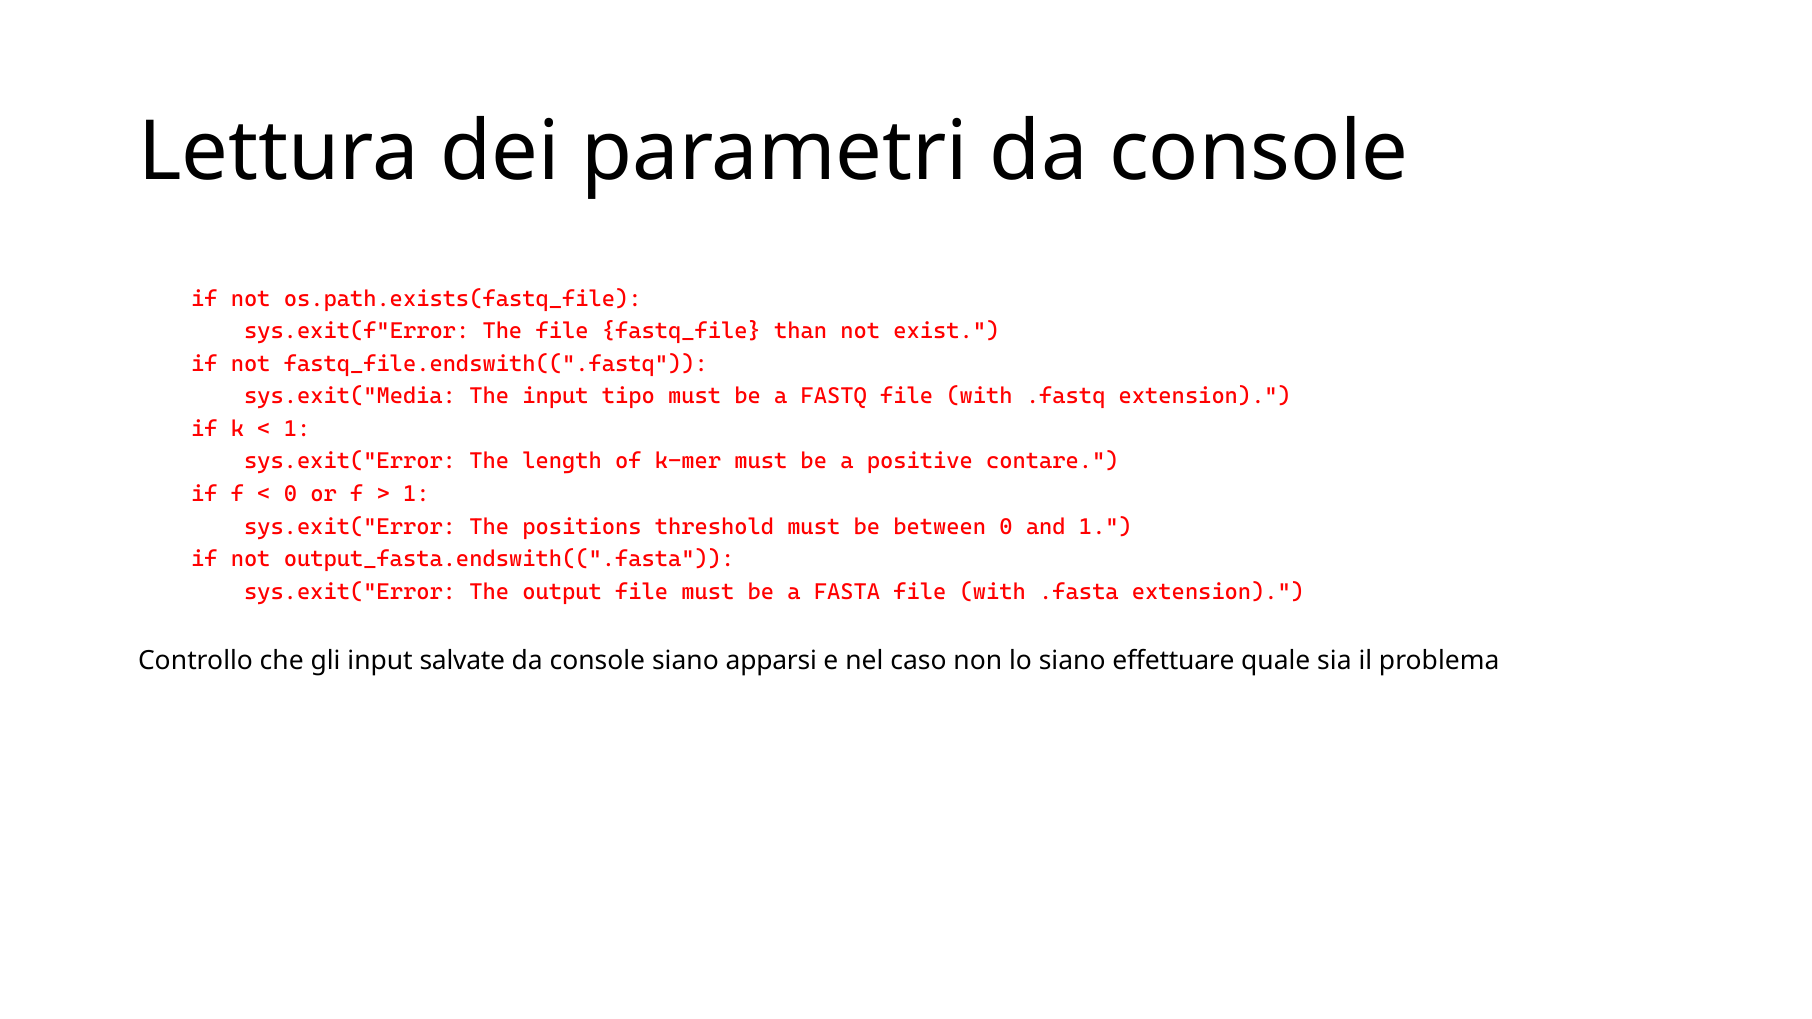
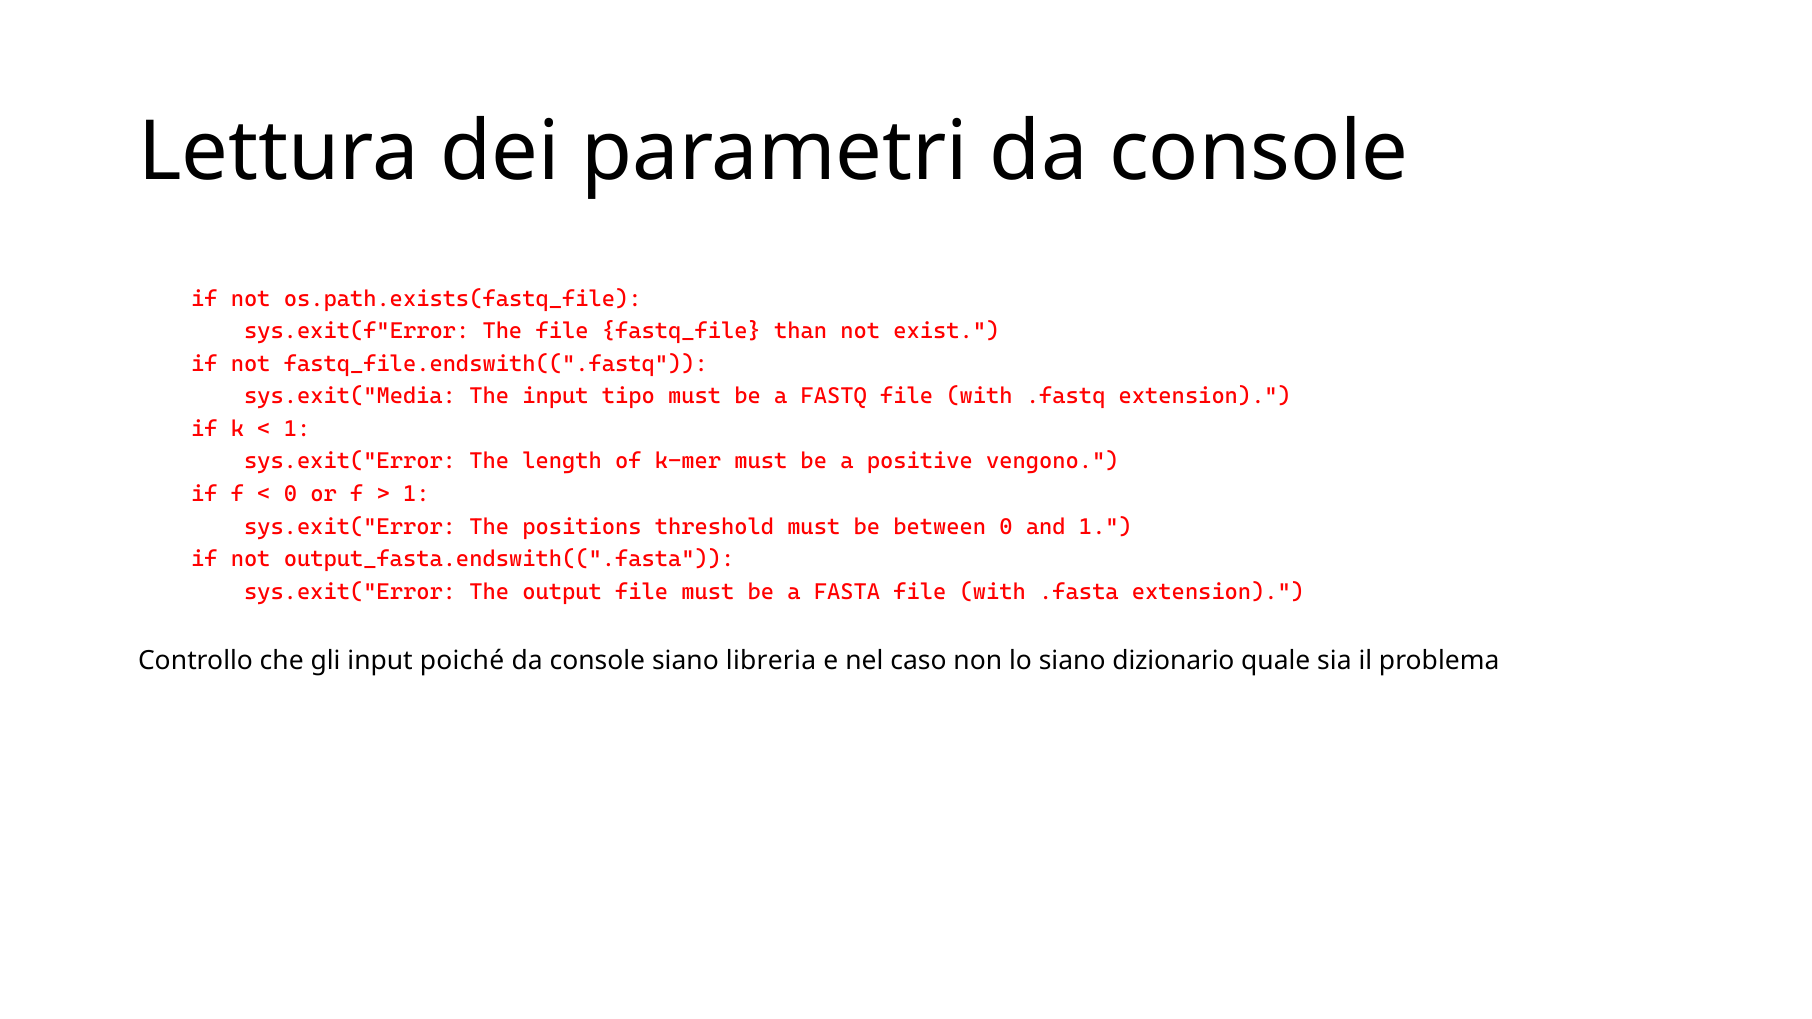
contare: contare -> vengono
salvate: salvate -> poiché
apparsi: apparsi -> libreria
effettuare: effettuare -> dizionario
